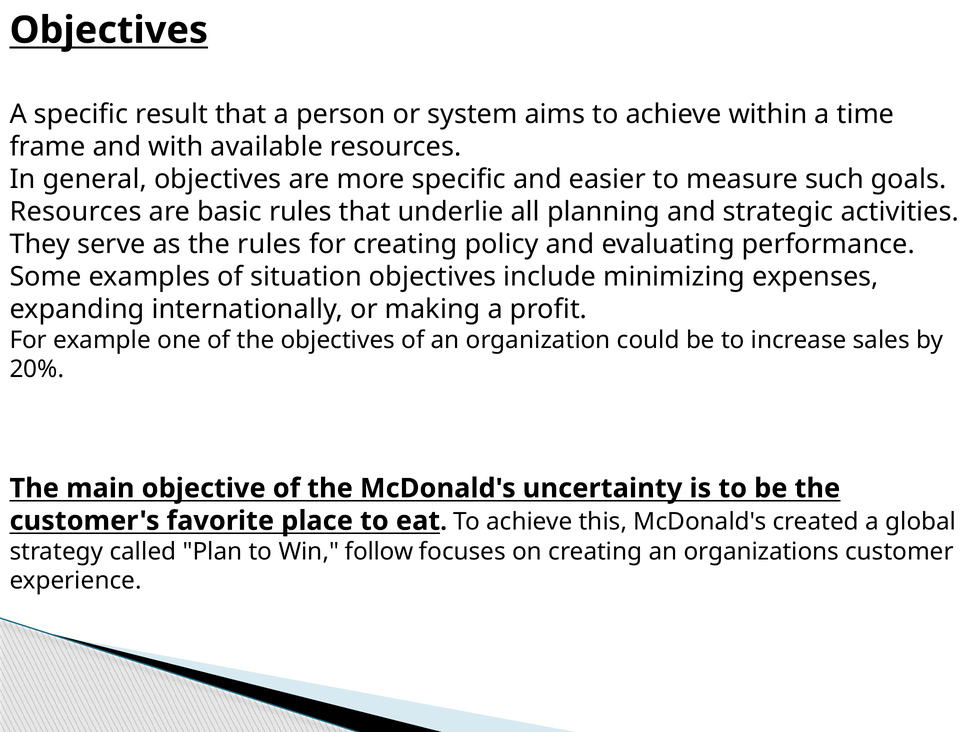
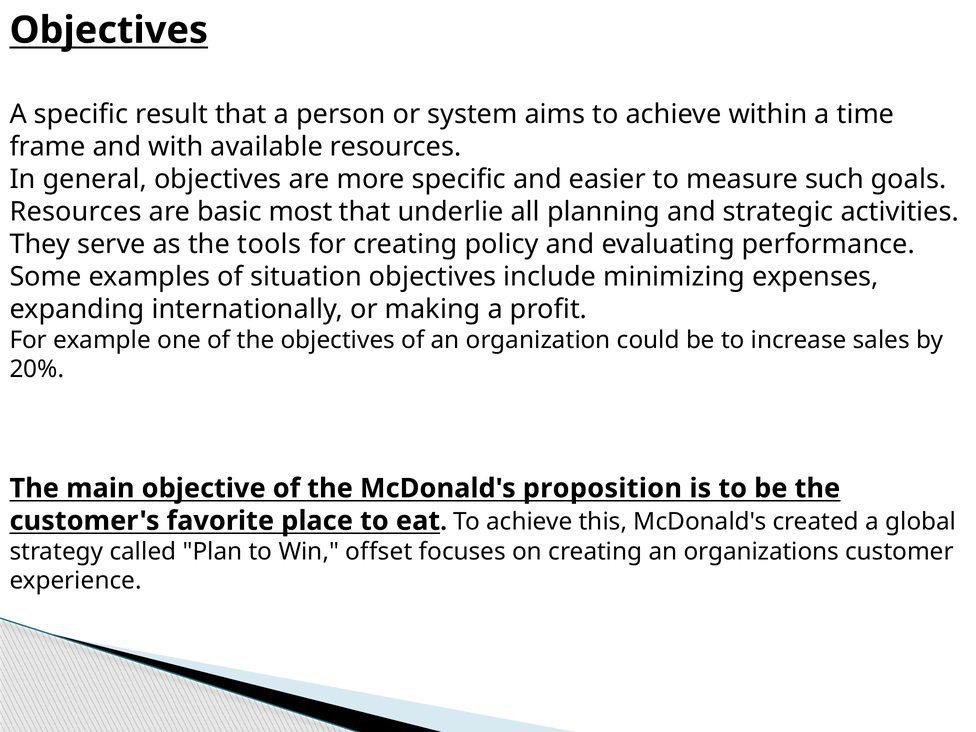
basic rules: rules -> most
the rules: rules -> tools
uncertainty: uncertainty -> proposition
follow: follow -> offset
